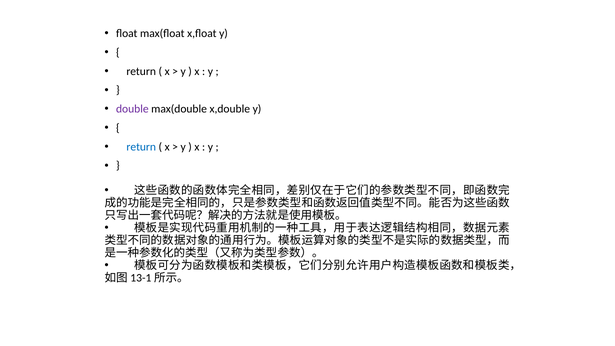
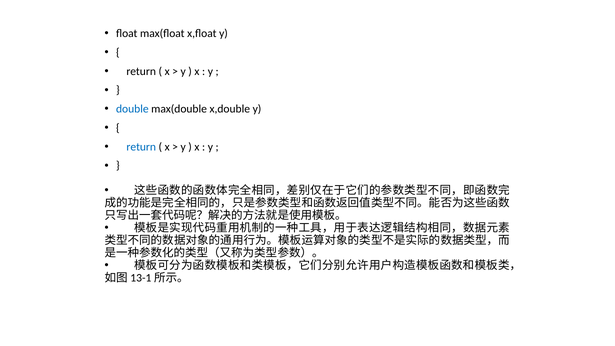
double colour: purple -> blue
